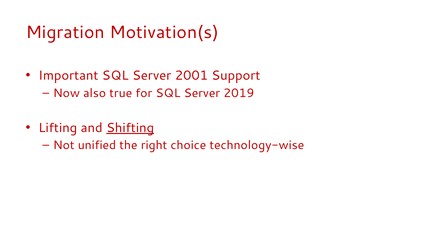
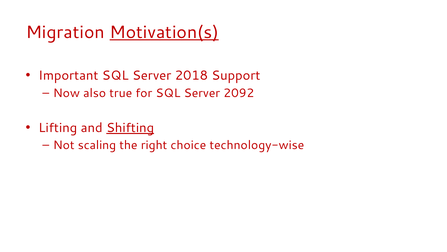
Motivation(s underline: none -> present
2001: 2001 -> 2018
2019: 2019 -> 2092
unified: unified -> scaling
